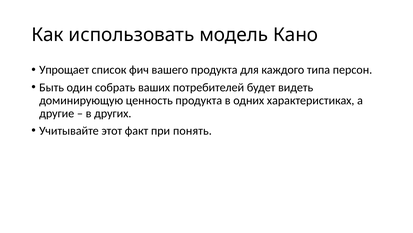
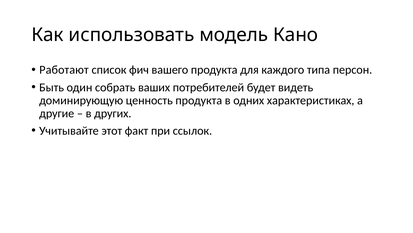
Упрощает: Упрощает -> Работают
понять: понять -> ссылок
